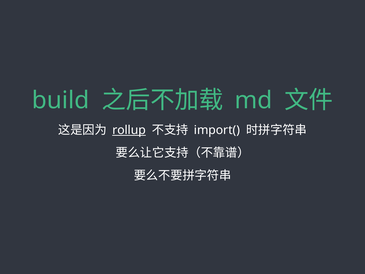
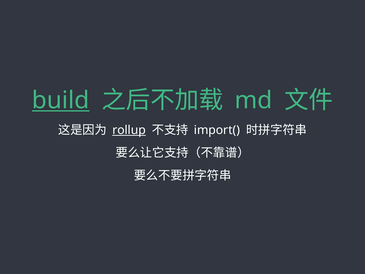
build underline: none -> present
